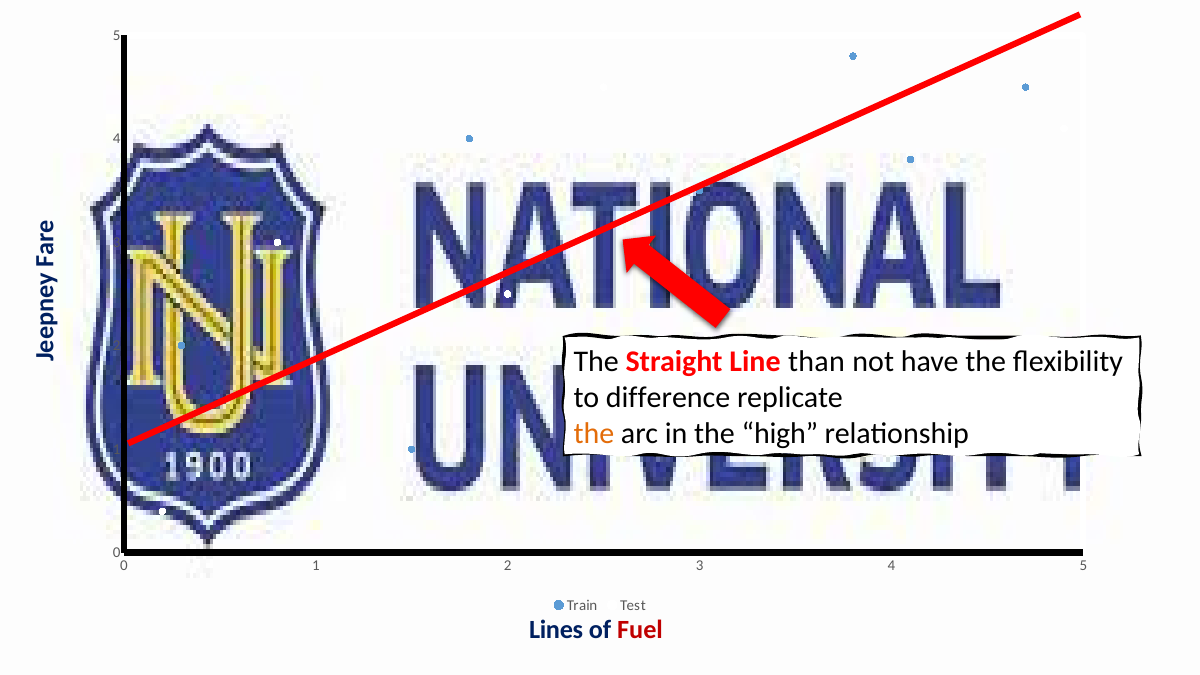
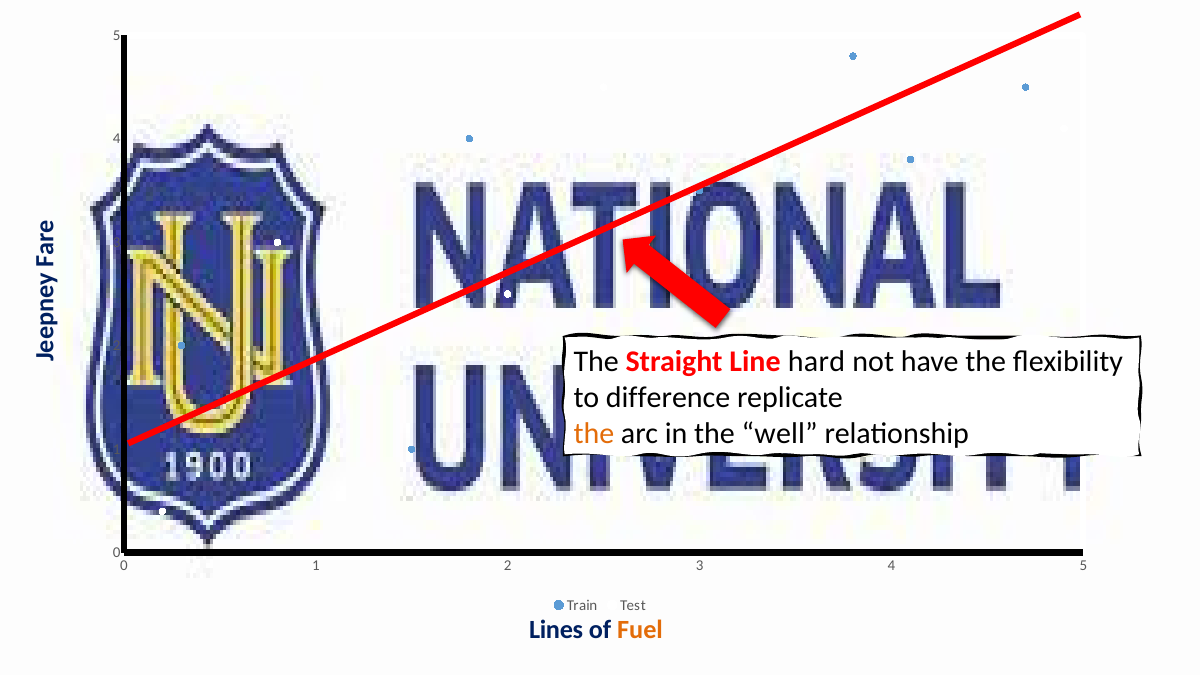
than: than -> hard
high: high -> well
Fuel colour: red -> orange
